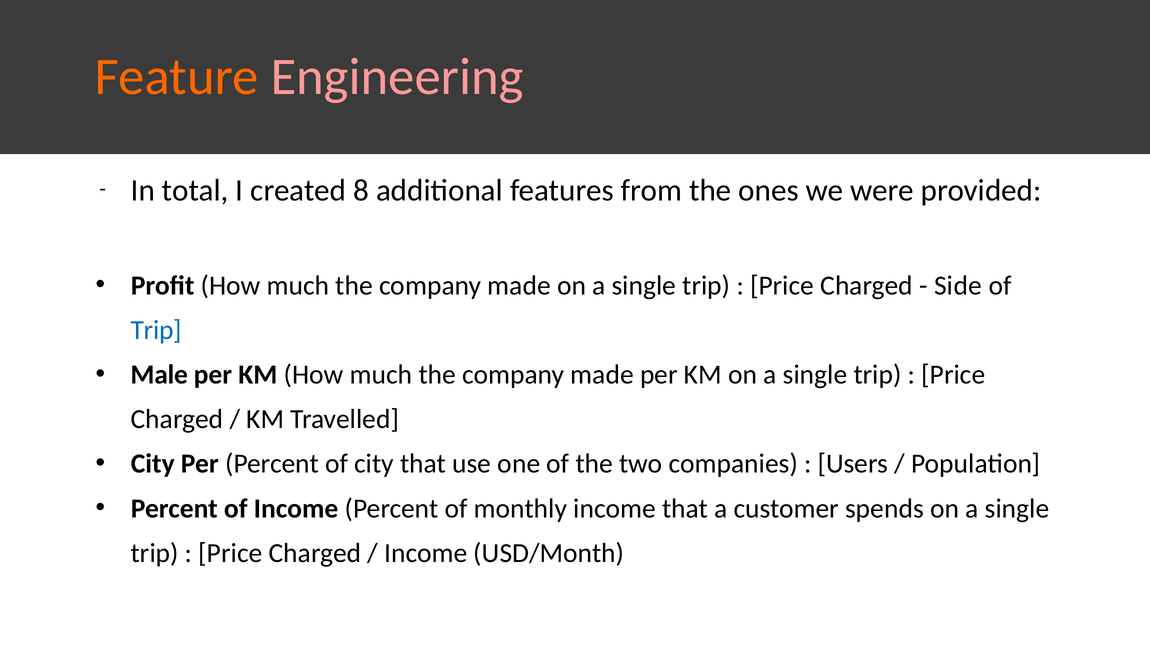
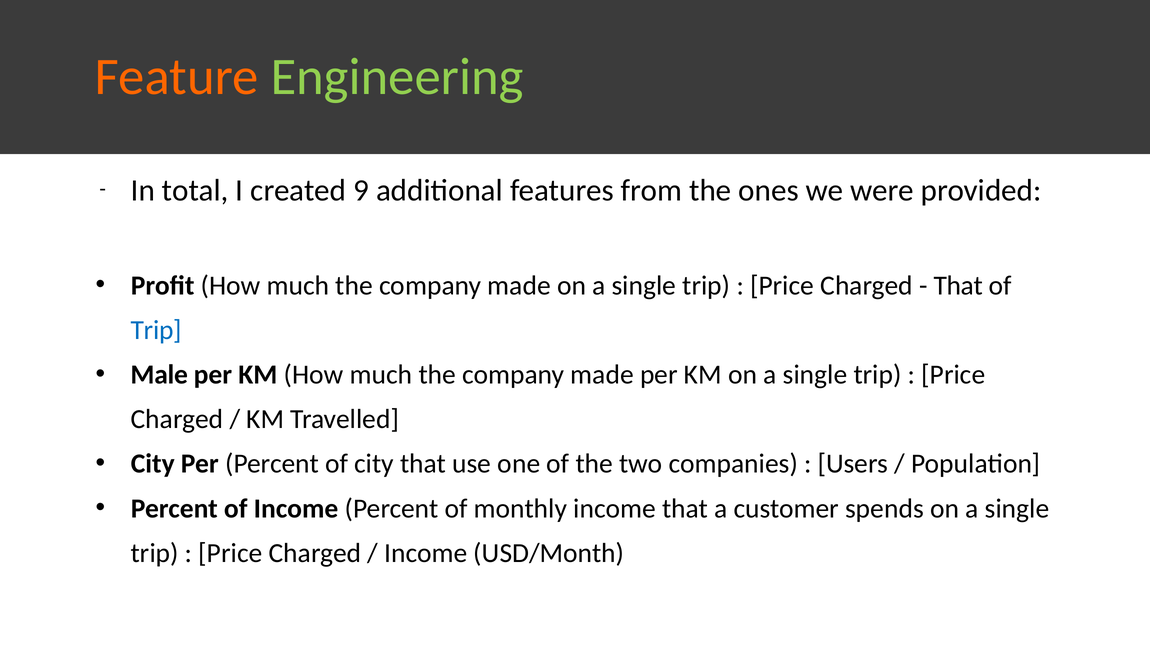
Engineering colour: pink -> light green
8: 8 -> 9
Side at (958, 285): Side -> That
